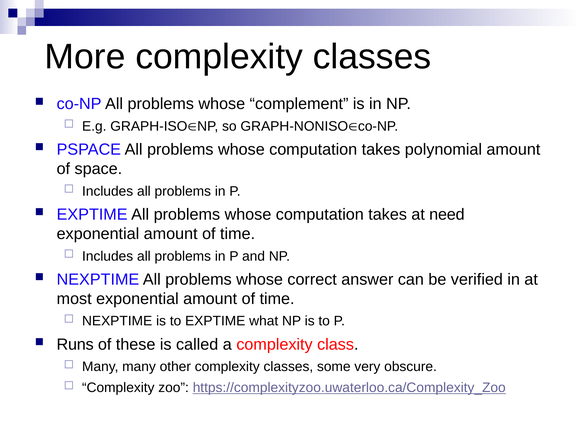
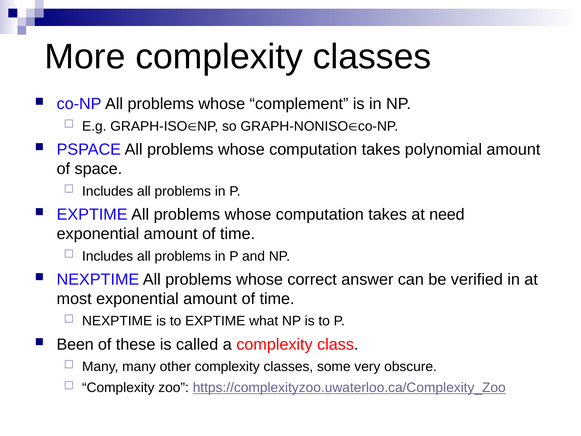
Runs: Runs -> Been
